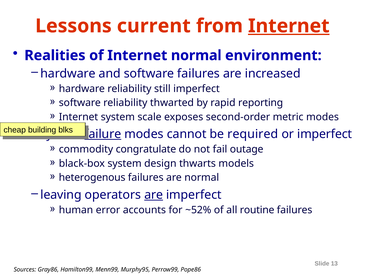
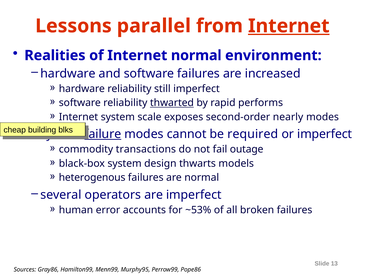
current: current -> parallel
thwarted underline: none -> present
reporting: reporting -> performs
metric: metric -> nearly
congratulate: congratulate -> transactions
leaving: leaving -> several
are at (154, 195) underline: present -> none
~52%: ~52% -> ~53%
routine: routine -> broken
